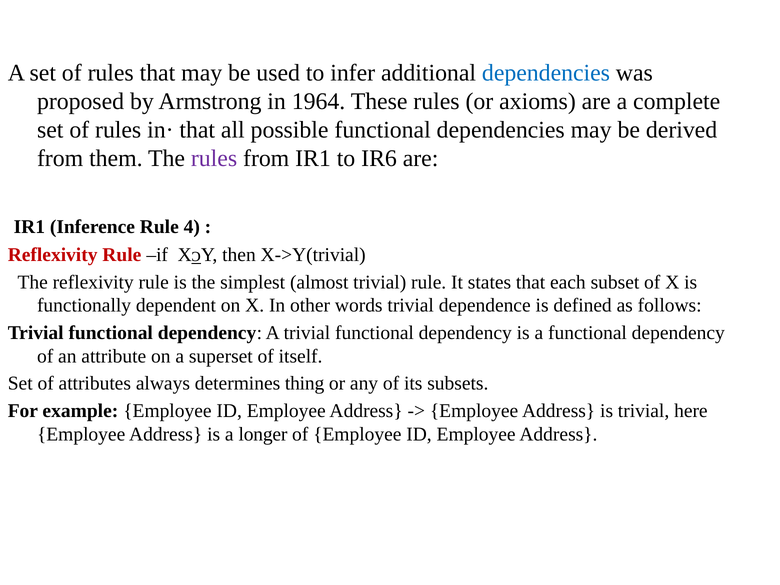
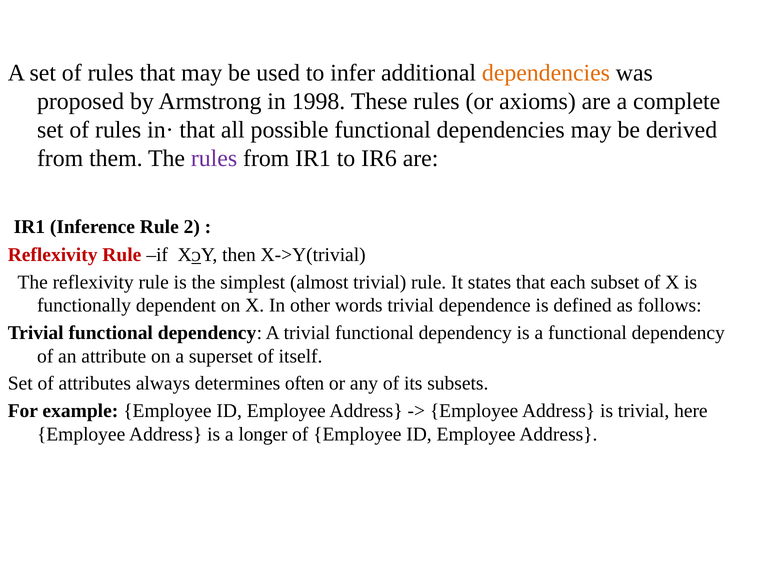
dependencies at (546, 73) colour: blue -> orange
1964: 1964 -> 1998
4: 4 -> 2
thing: thing -> often
